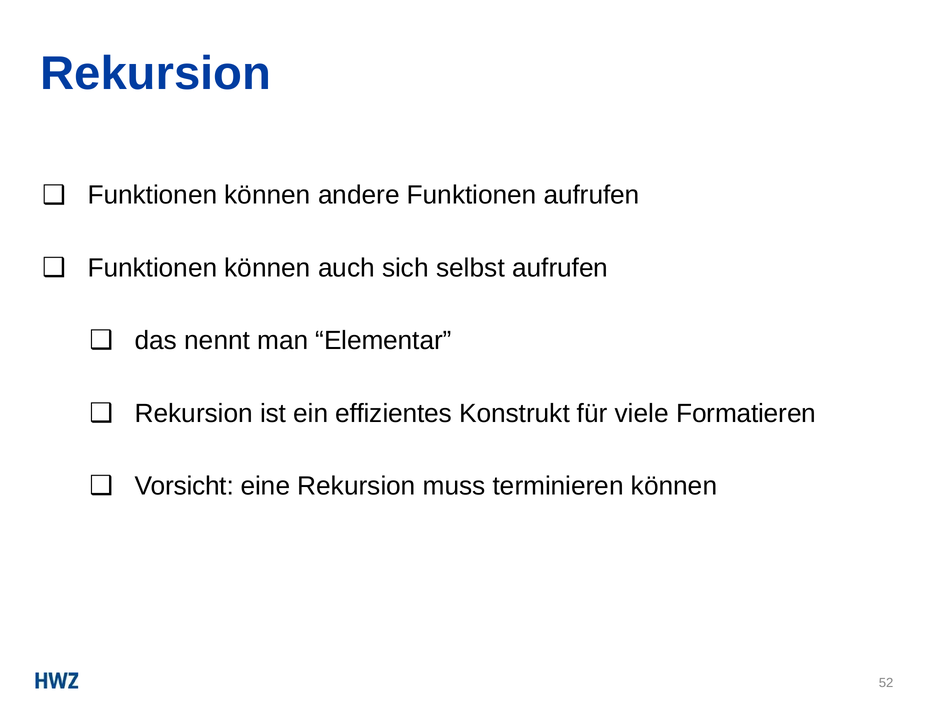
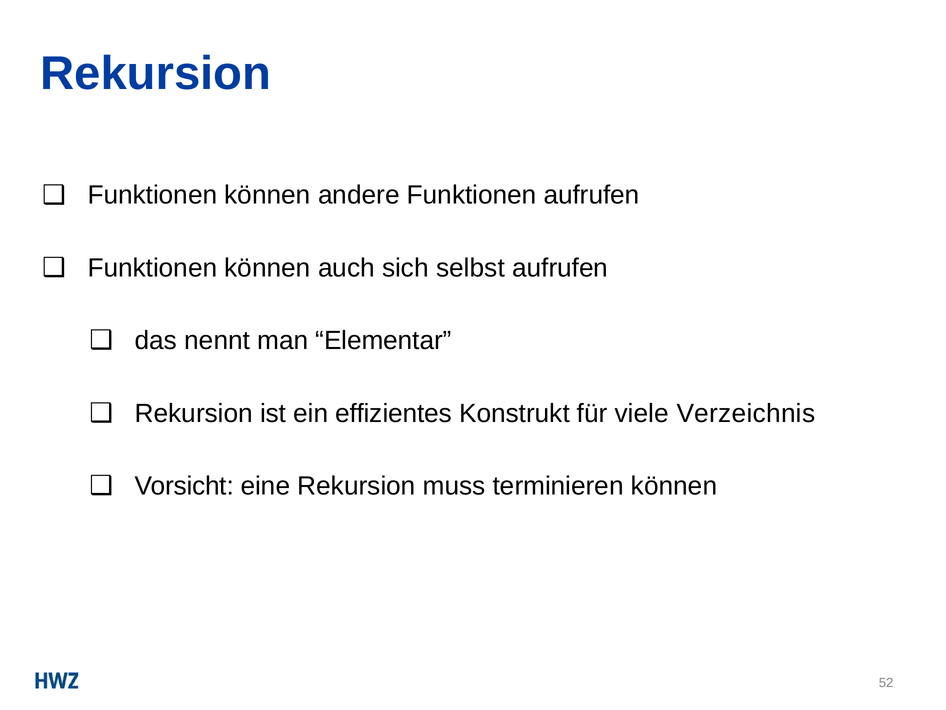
Formatieren: Formatieren -> Verzeichnis
